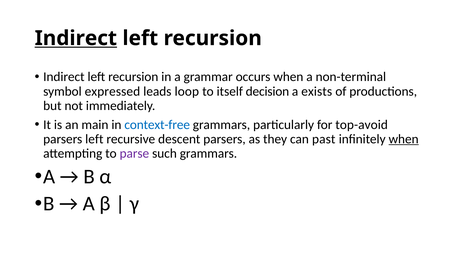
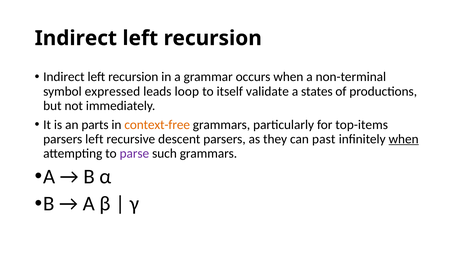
Indirect at (76, 38) underline: present -> none
decision: decision -> validate
exists: exists -> states
main: main -> parts
context-free colour: blue -> orange
top-avoid: top-avoid -> top-items
